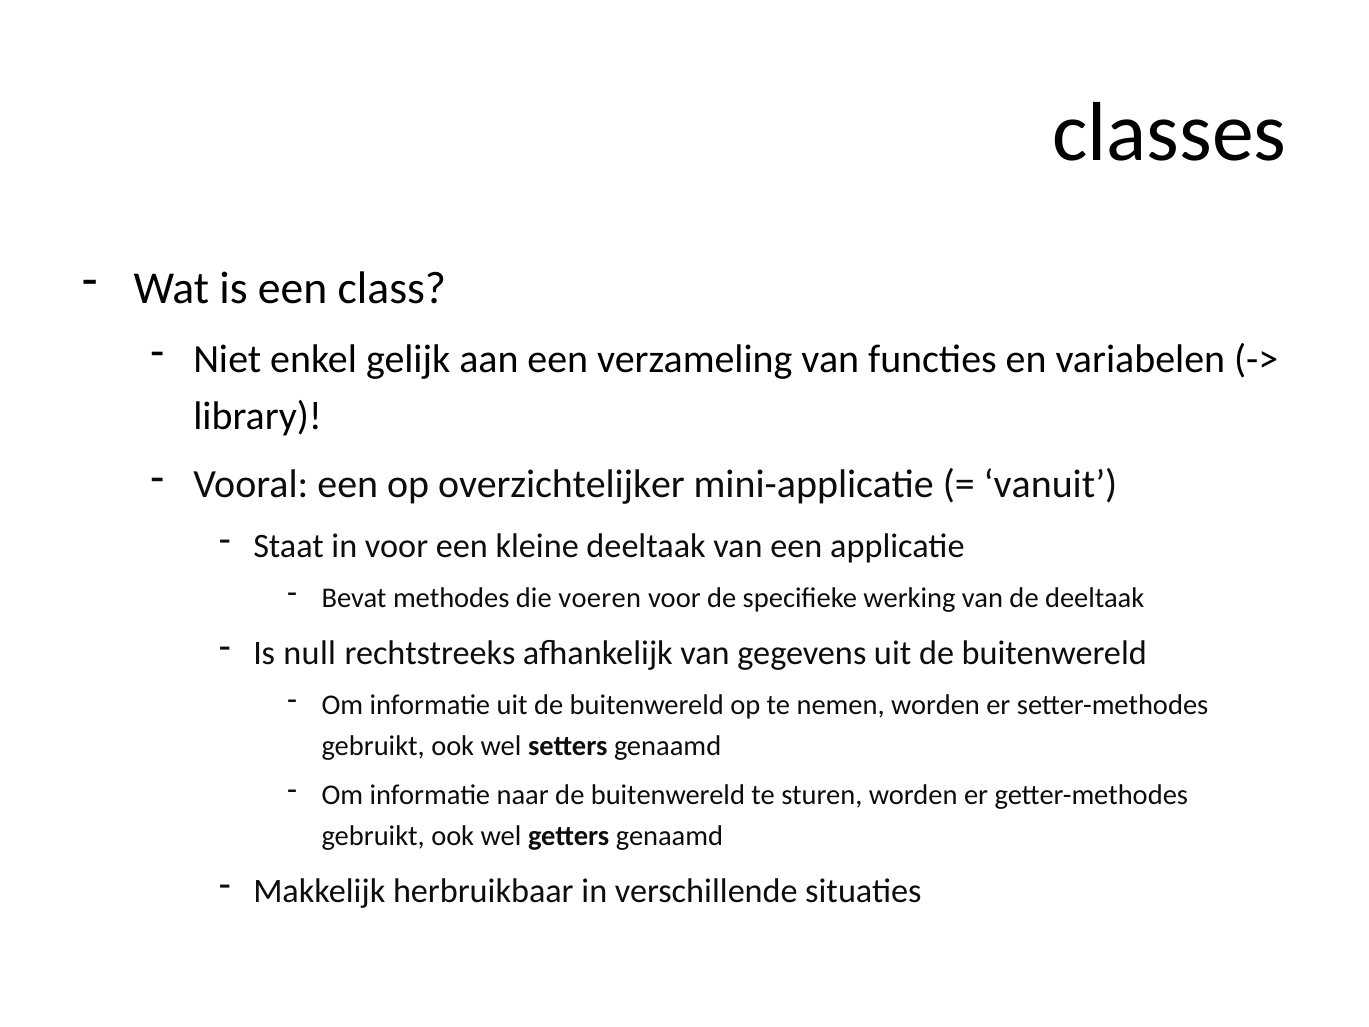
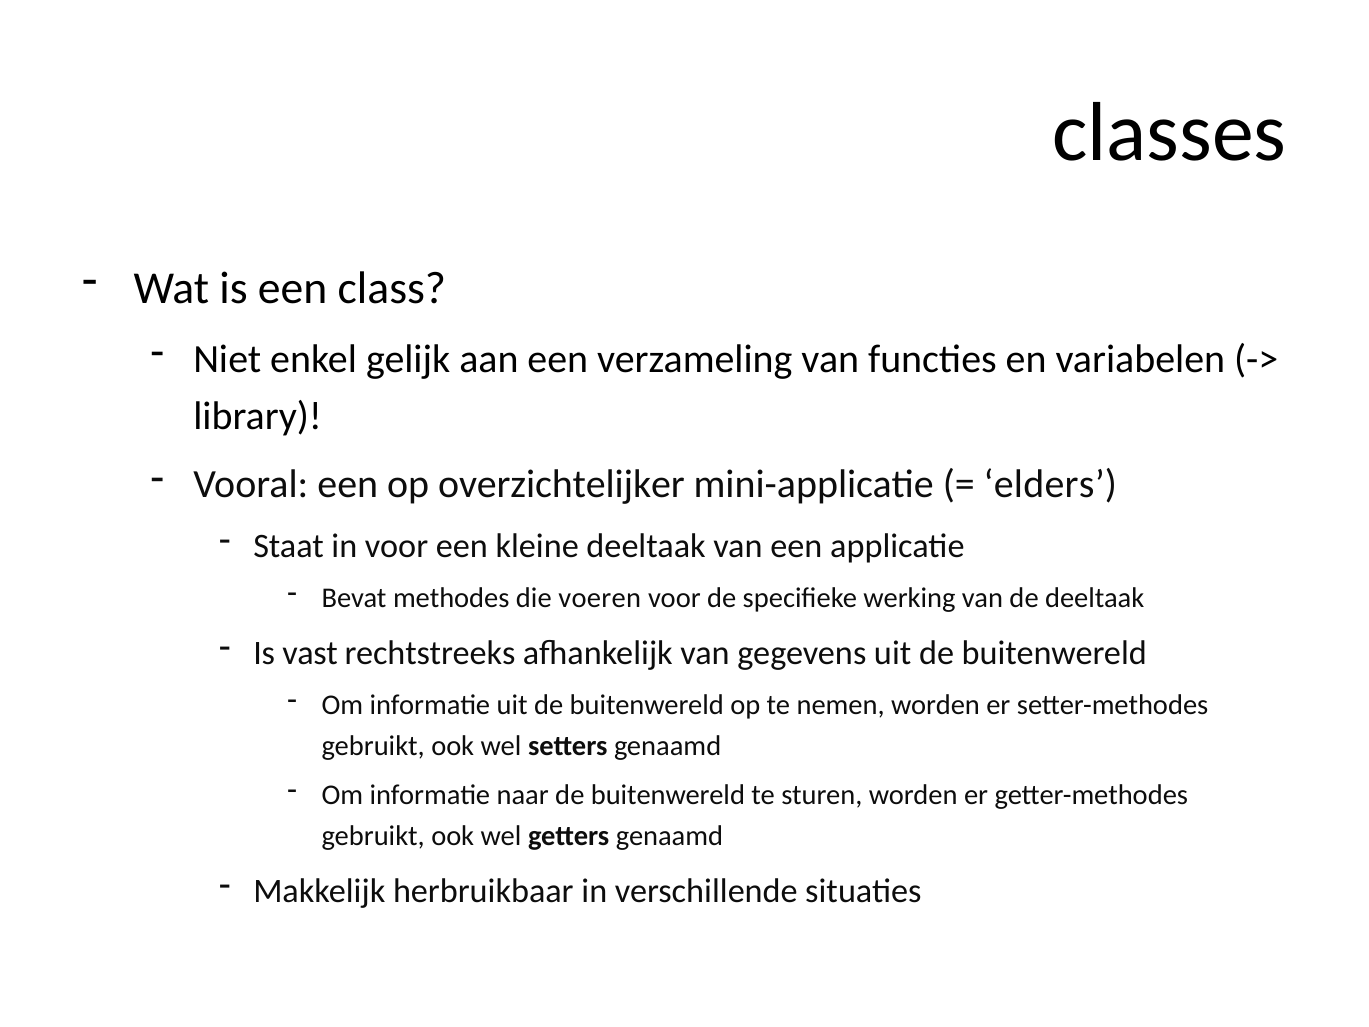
vanuit: vanuit -> elders
null: null -> vast
